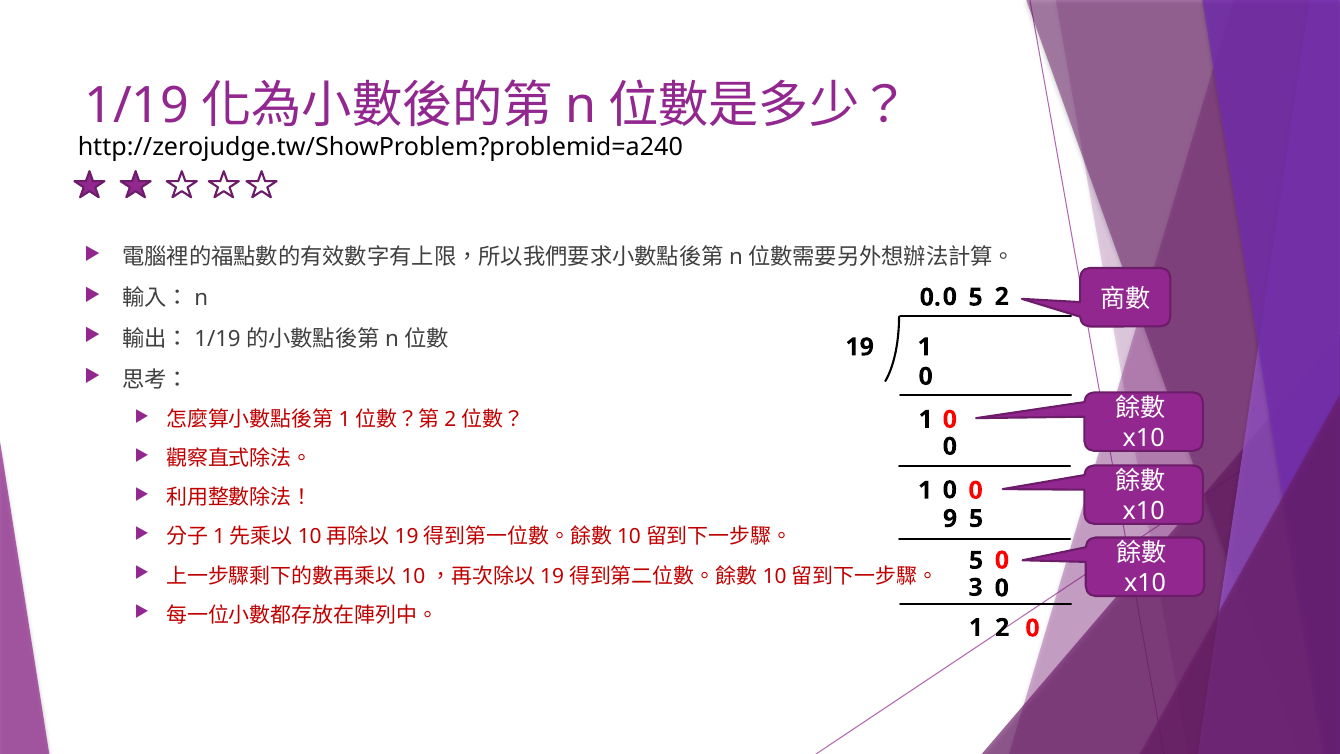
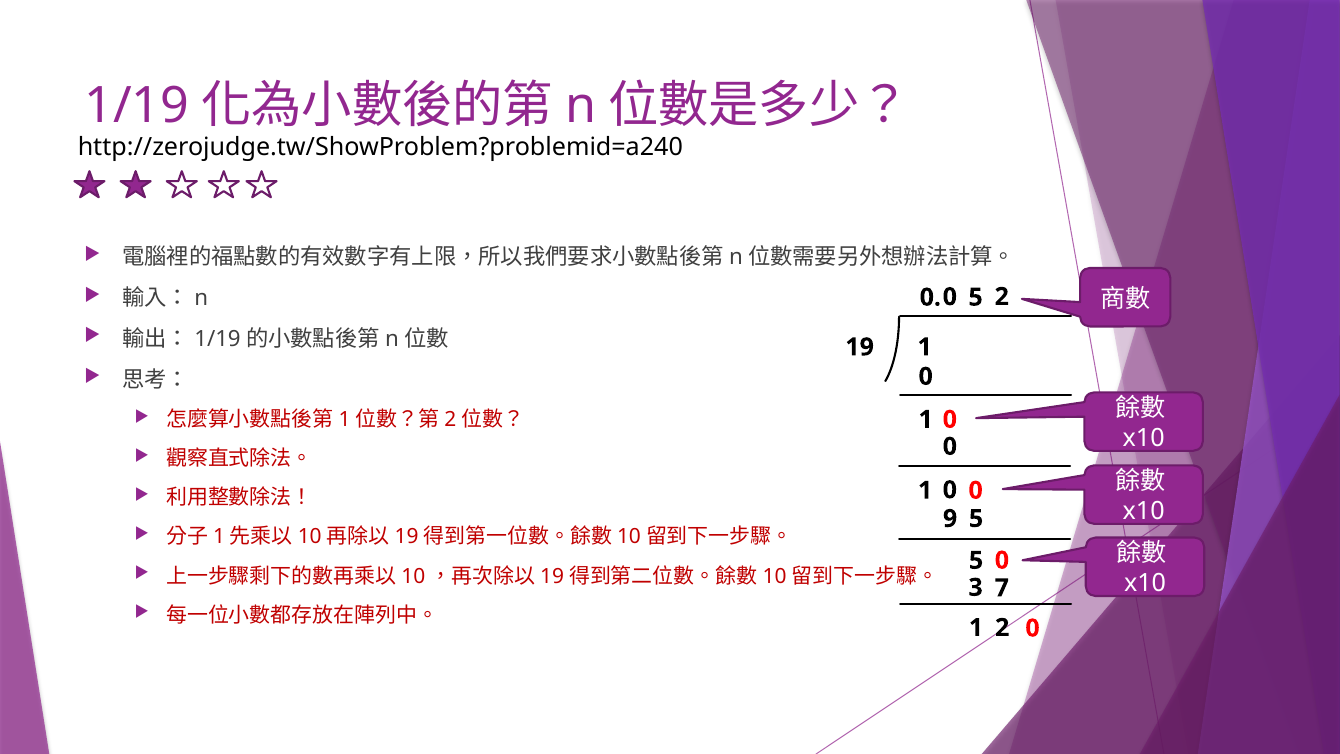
3 0: 0 -> 7
